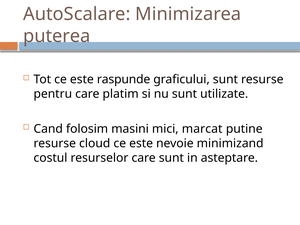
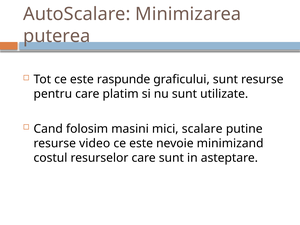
marcat: marcat -> scalare
cloud: cloud -> video
